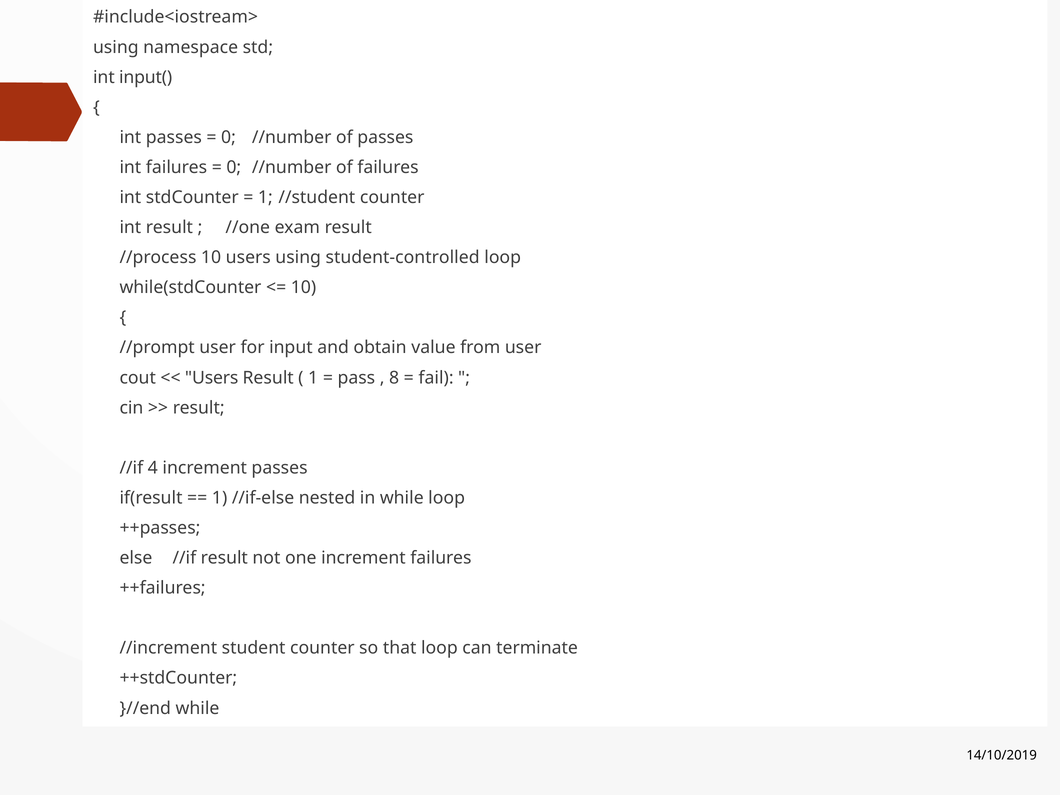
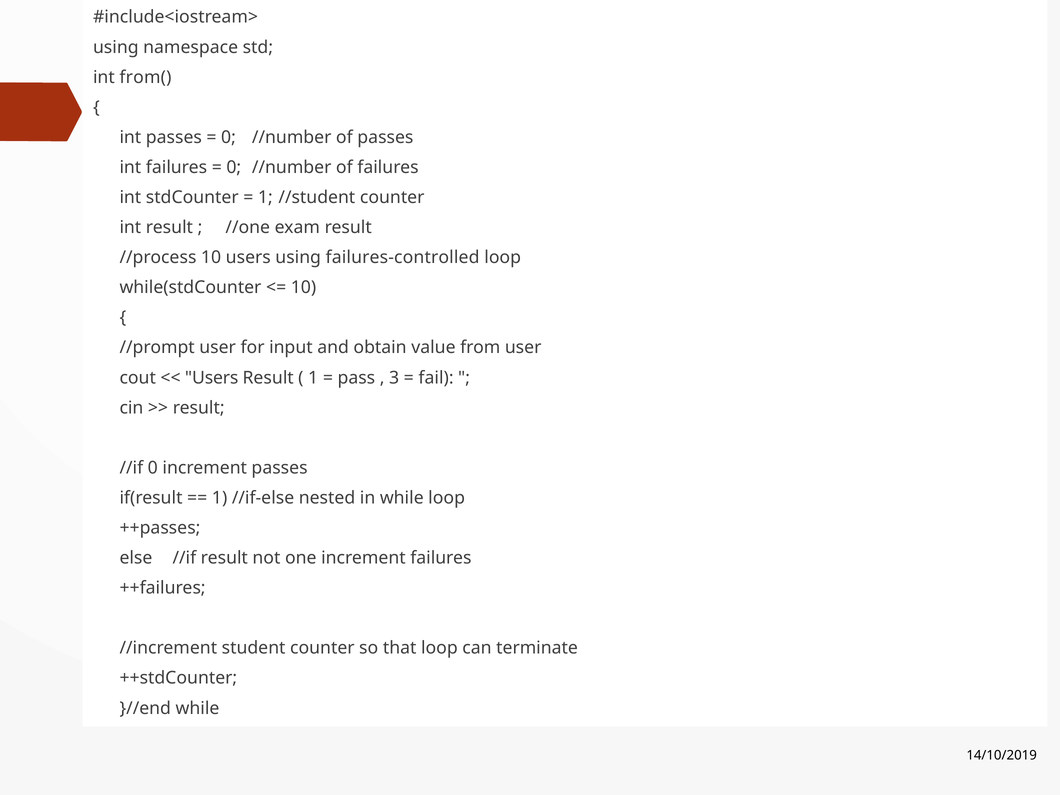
input(: input( -> from(
student-controlled: student-controlled -> failures-controlled
8: 8 -> 3
//if 4: 4 -> 0
